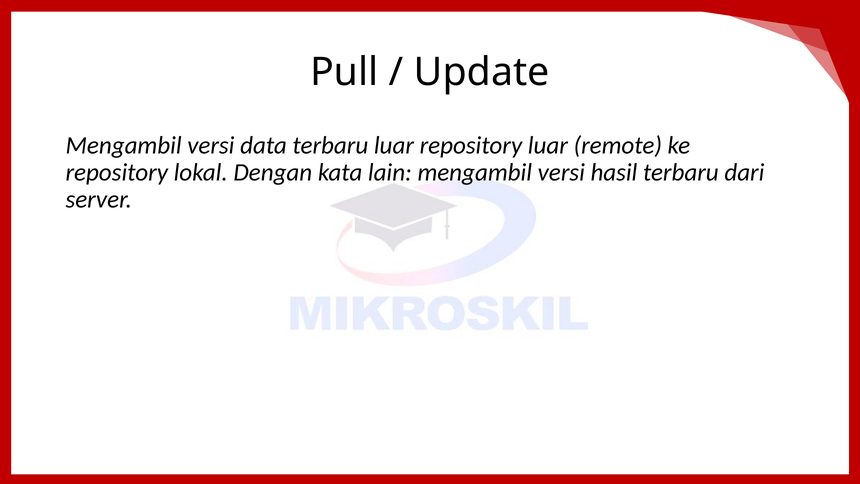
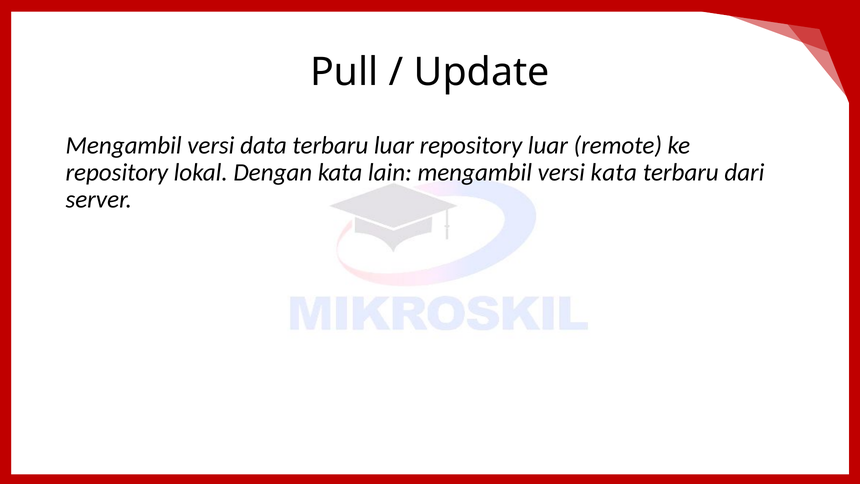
versi hasil: hasil -> kata
